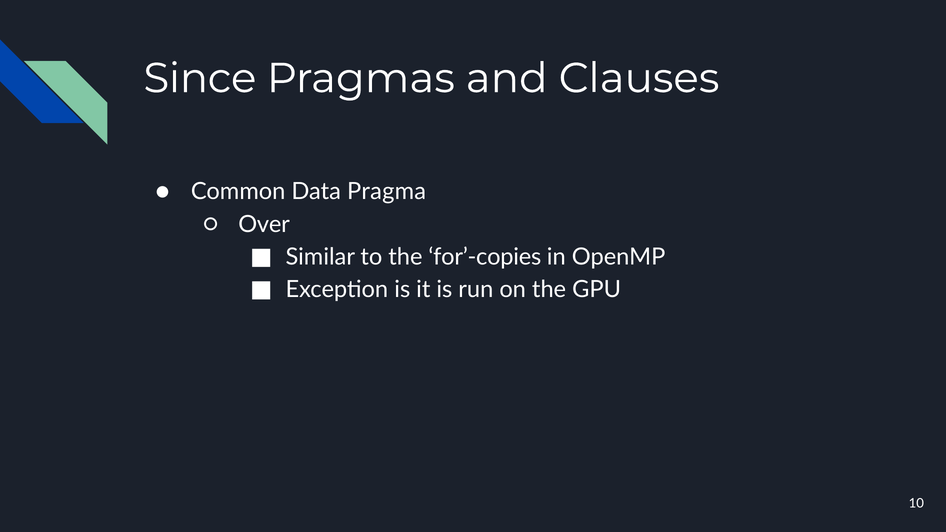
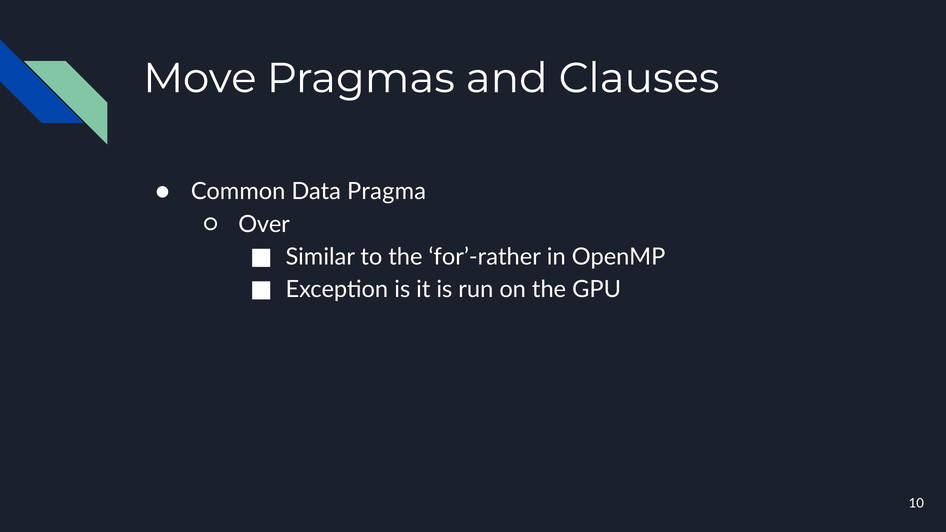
Since: Since -> Move
for’-copies: for’-copies -> for’-rather
